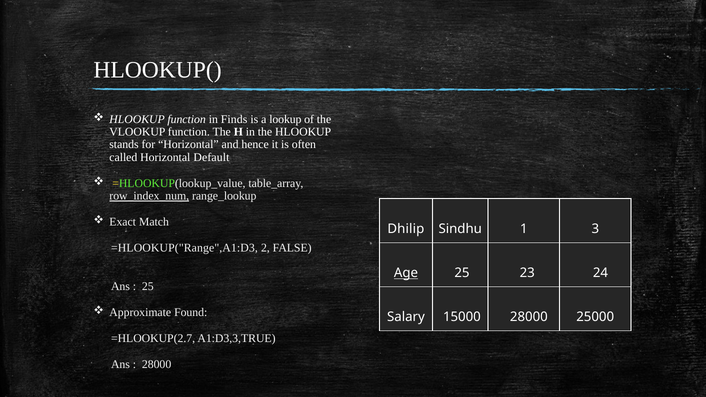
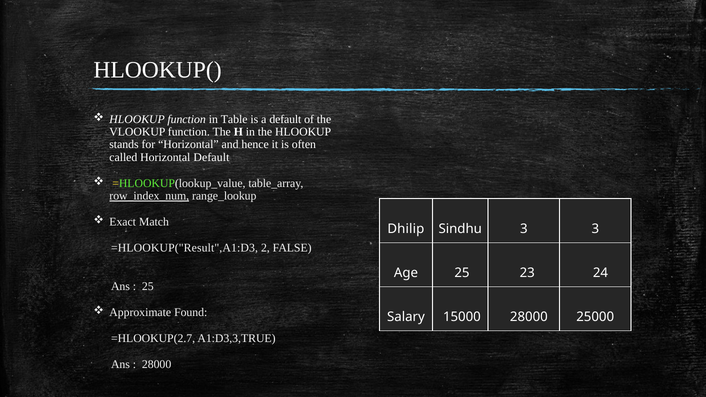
Finds: Finds -> Table
a lookup: lookup -> default
Sindhu 1: 1 -> 3
=HLOOKUP("Range",A1:D3: =HLOOKUP("Range",A1:D3 -> =HLOOKUP("Result",A1:D3
Age underline: present -> none
